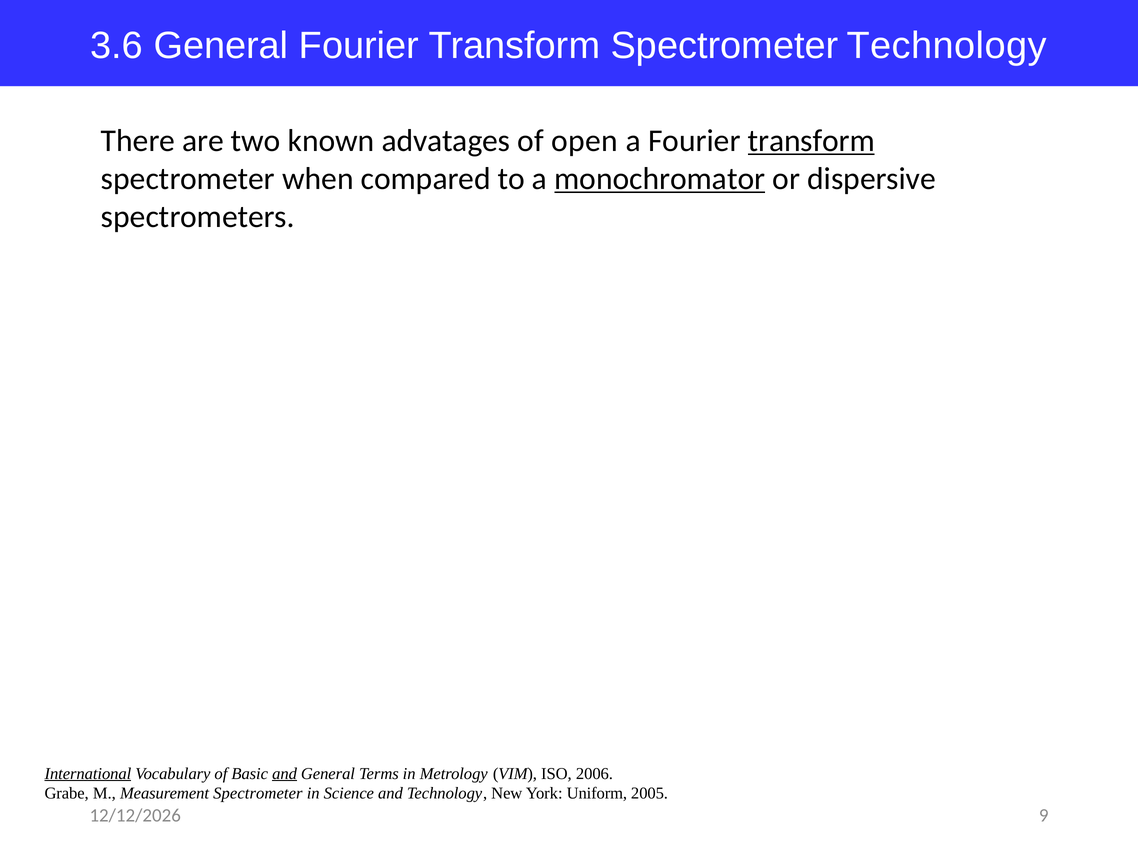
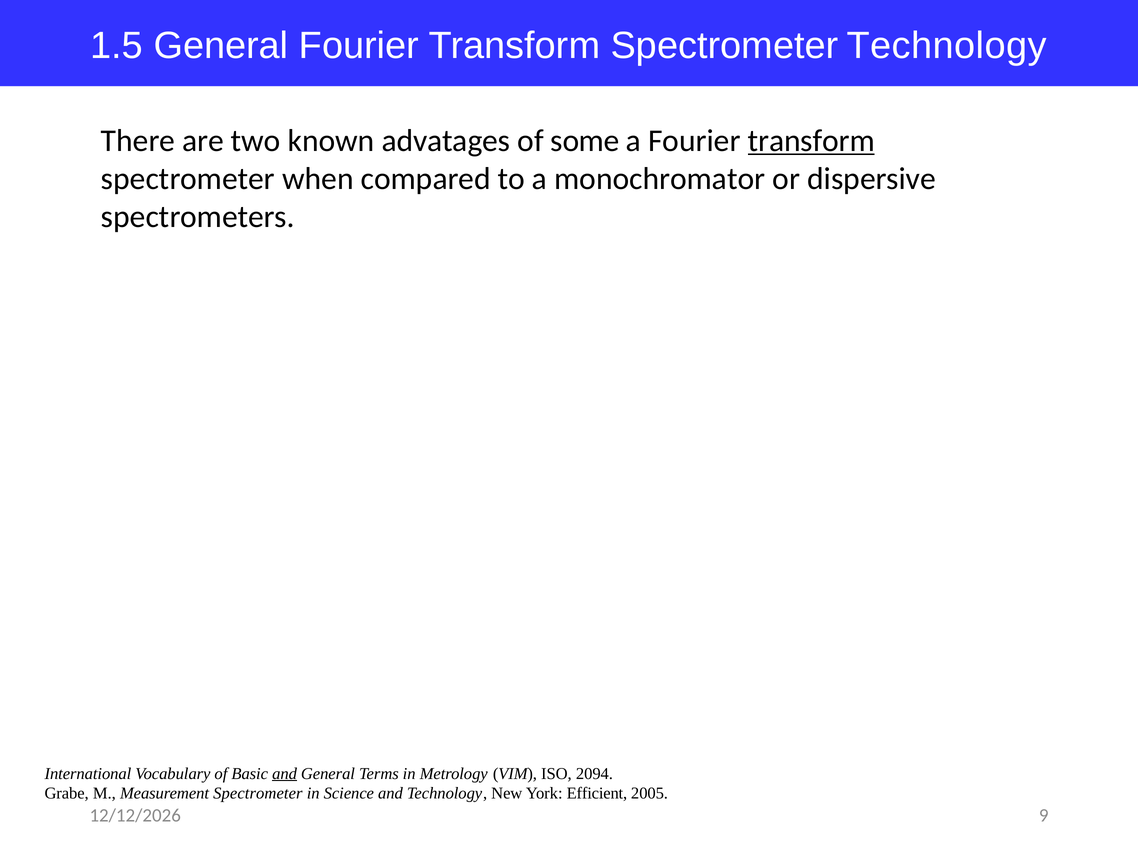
3.6: 3.6 -> 1.5
open: open -> some
monochromator underline: present -> none
International underline: present -> none
2006: 2006 -> 2094
Uniform: Uniform -> Efficient
